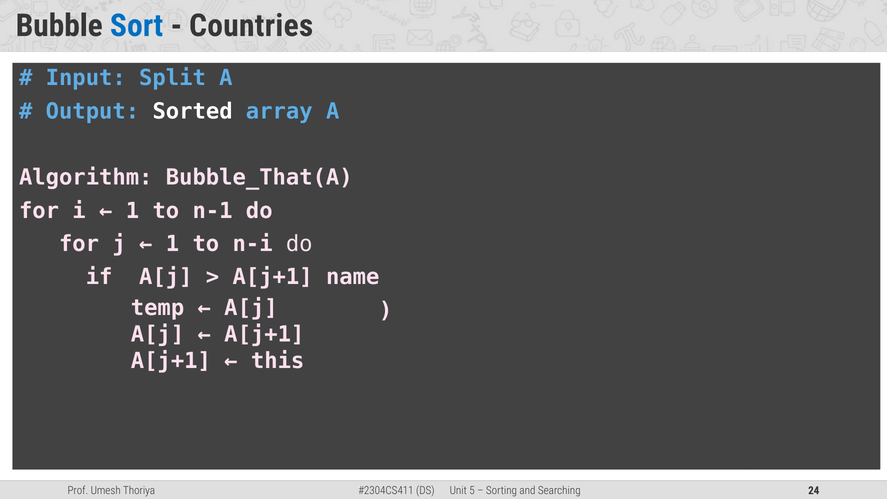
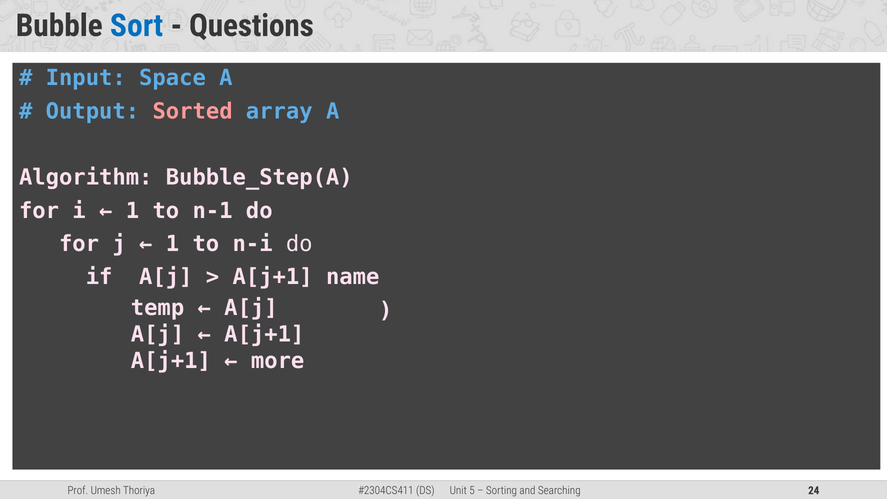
Countries: Countries -> Questions
Split: Split -> Space
Sorted colour: white -> pink
Bubble_That(A: Bubble_That(A -> Bubble_Step(A
this: this -> more
